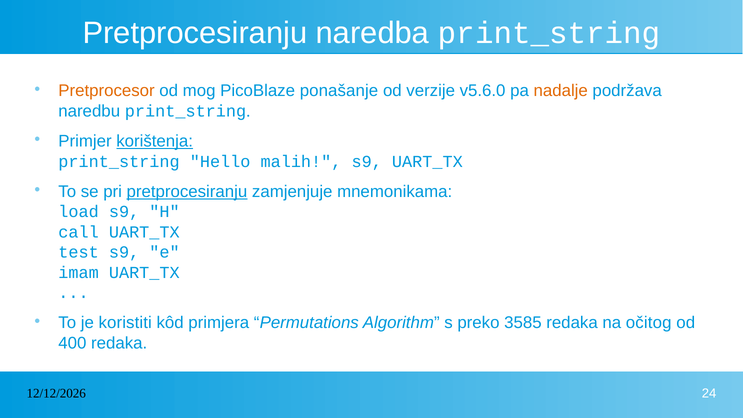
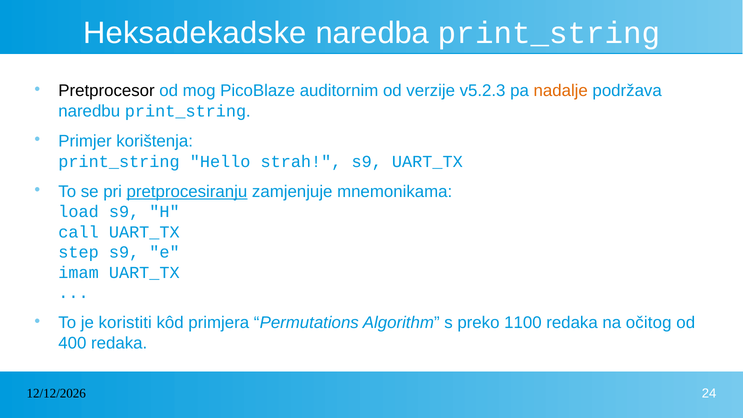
Pretprocesiranju at (195, 33): Pretprocesiranju -> Heksadekadske
Pretprocesor colour: orange -> black
ponašanje: ponašanje -> auditornim
v5.6.0: v5.6.0 -> v5.2.3
korištenja underline: present -> none
malih: malih -> strah
test: test -> step
3585: 3585 -> 1100
